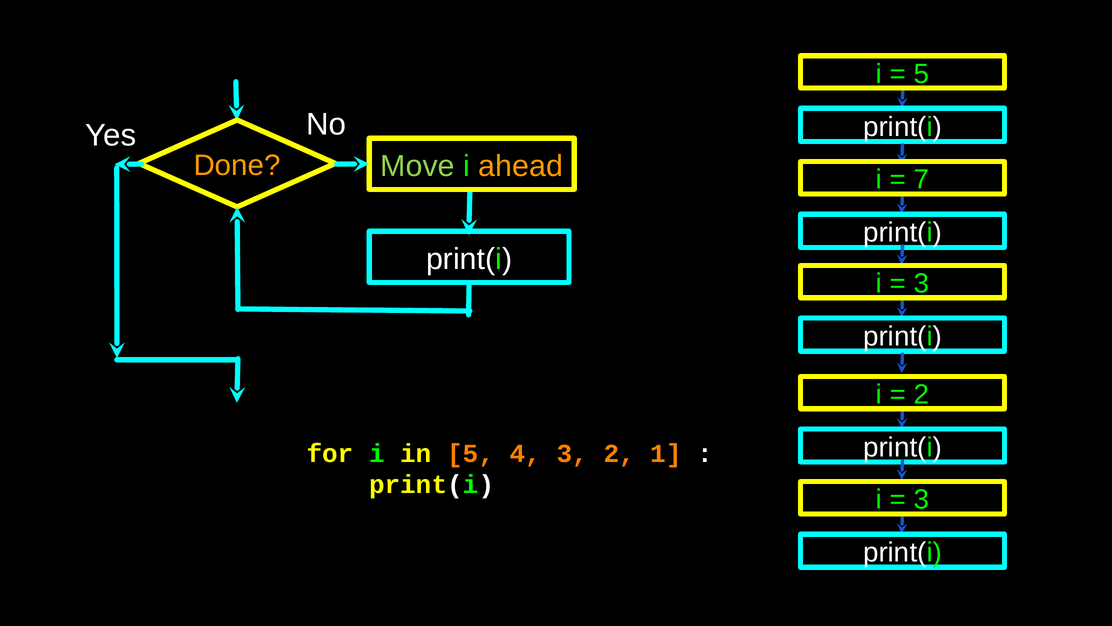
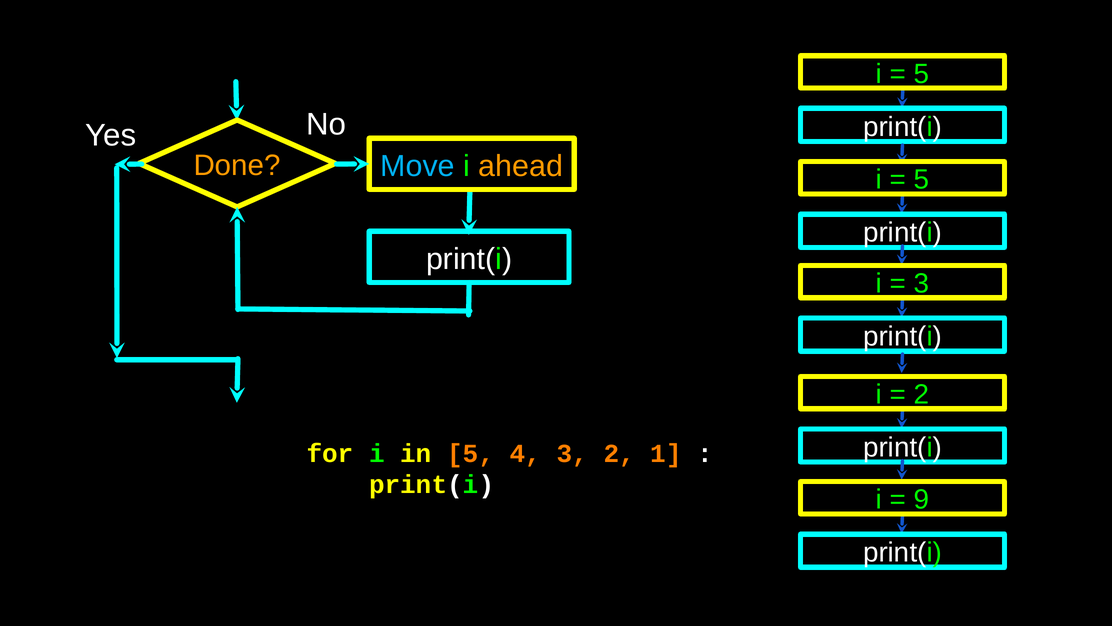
Move colour: light green -> light blue
7 at (921, 180): 7 -> 5
3 at (921, 499): 3 -> 9
